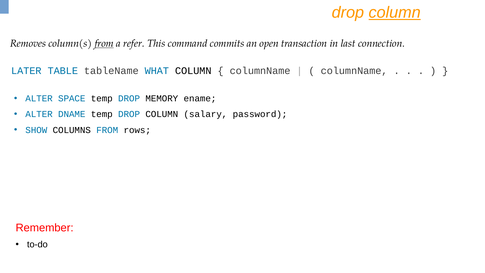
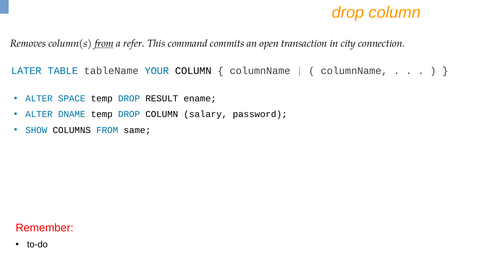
column at (395, 13) underline: present -> none
last: last -> city
WHAT: WHAT -> YOUR
MEMORY: MEMORY -> RESULT
rows: rows -> same
